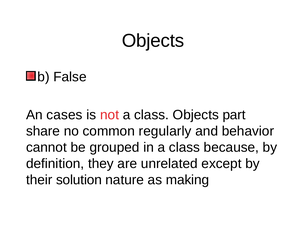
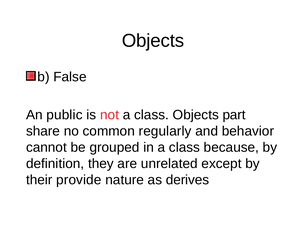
cases: cases -> public
solution: solution -> provide
making: making -> derives
